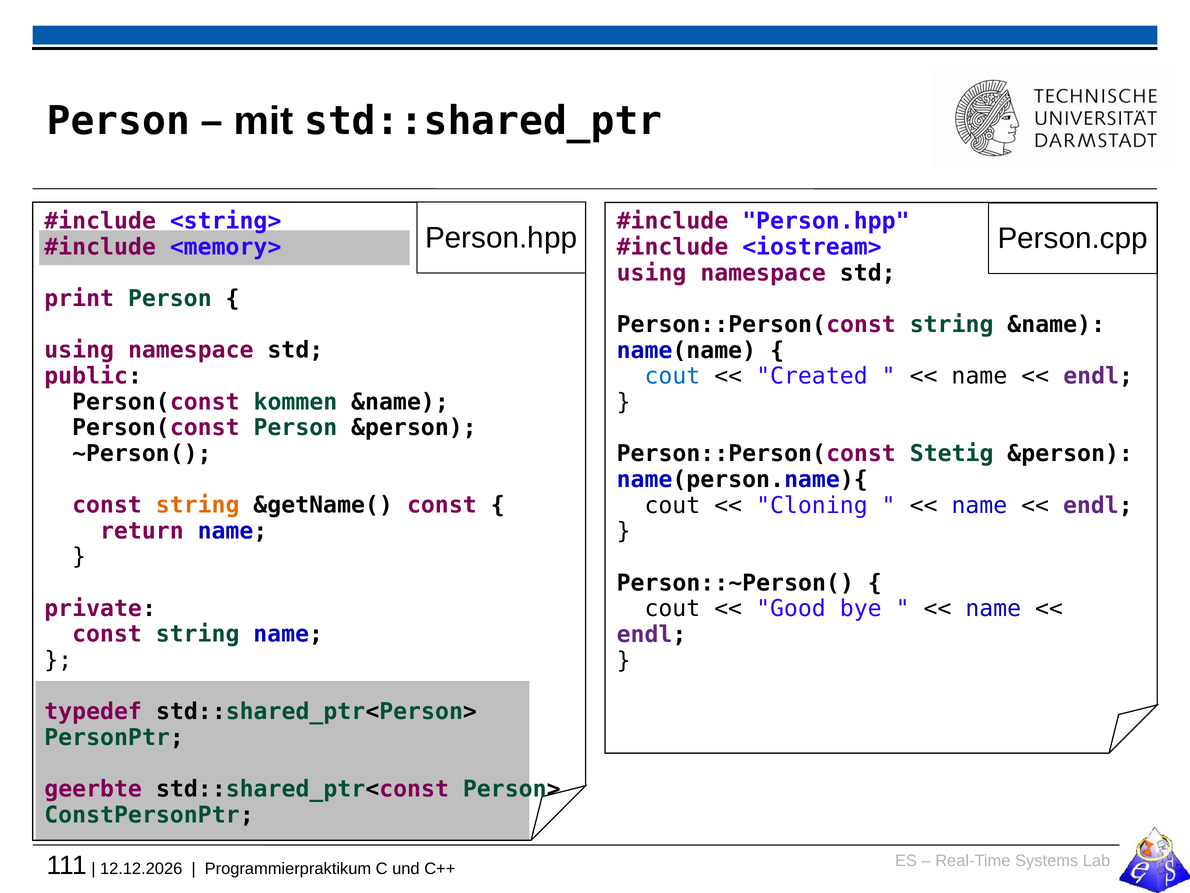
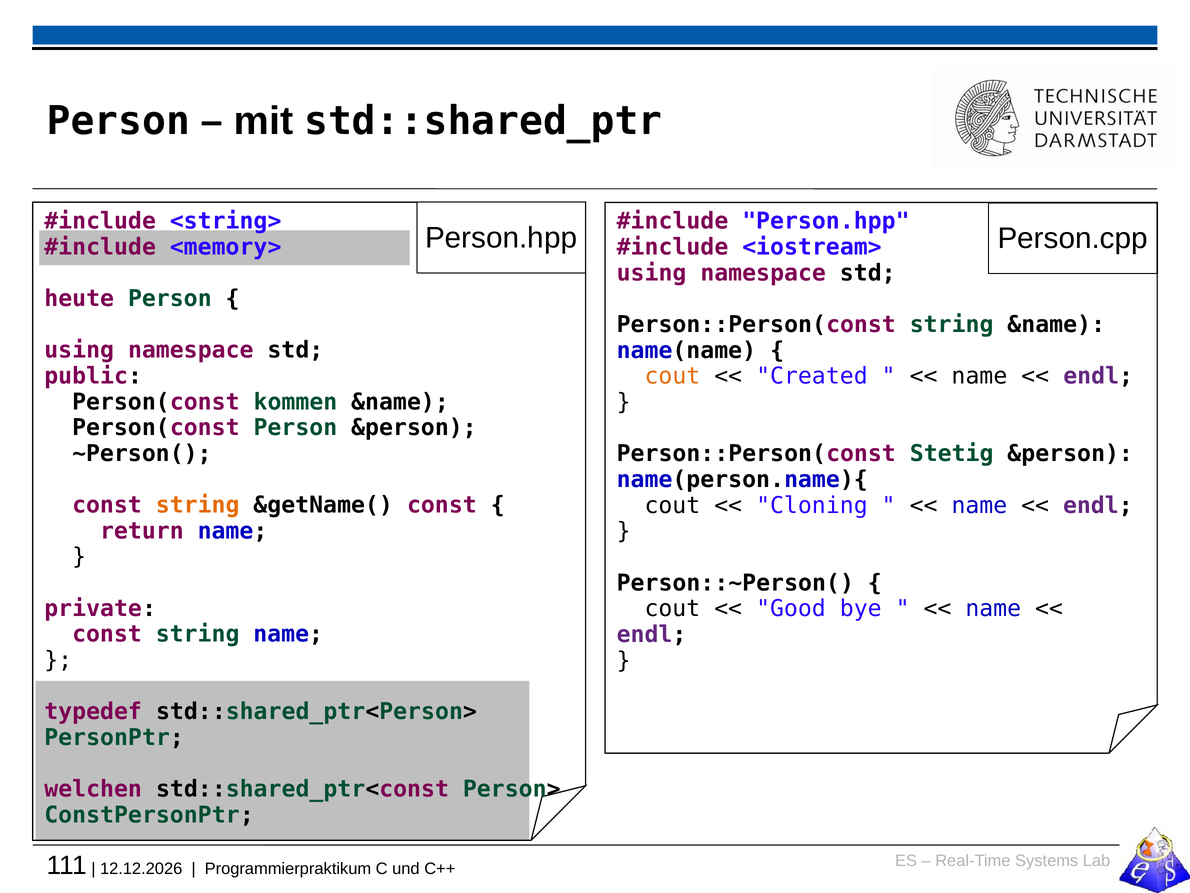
print: print -> heute
cout at (672, 376) colour: blue -> orange
geerbte: geerbte -> welchen
